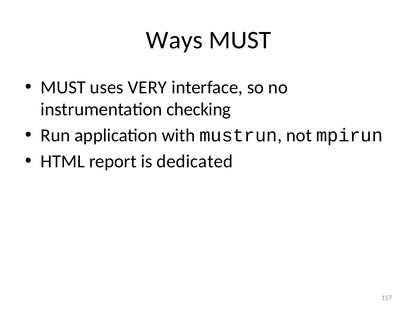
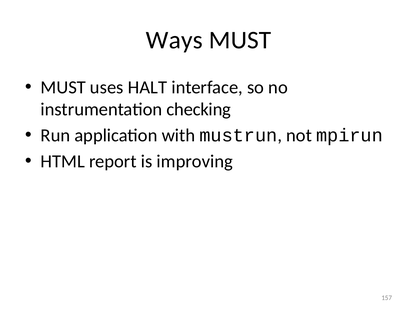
VERY: VERY -> HALT
dedicated: dedicated -> improving
